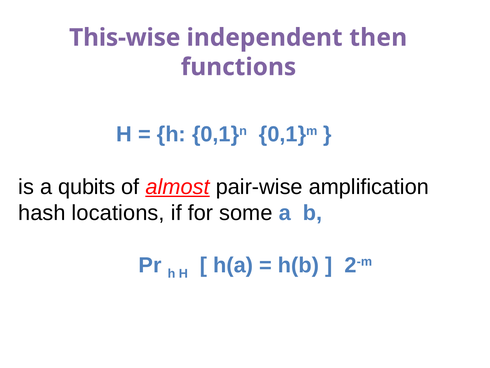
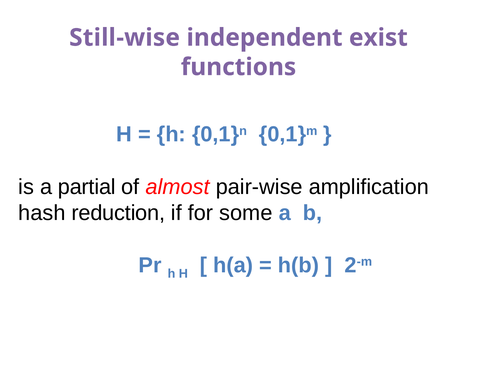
This-wise: This-wise -> Still-wise
then: then -> exist
qubits: qubits -> partial
almost underline: present -> none
locations: locations -> reduction
